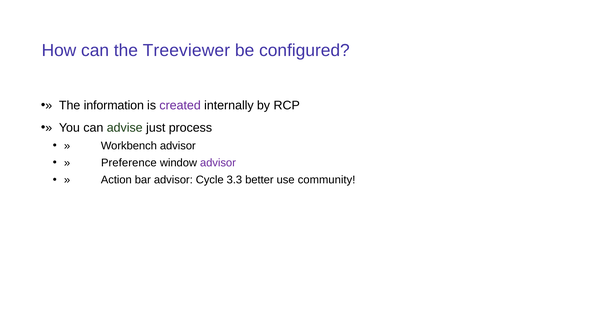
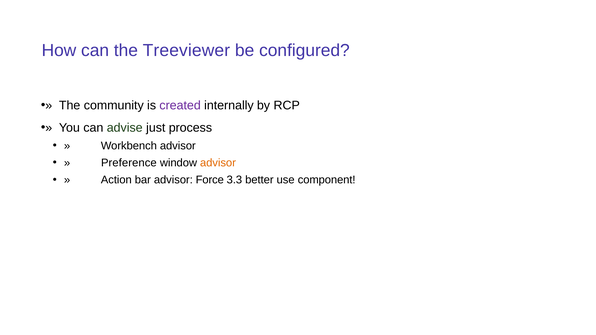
information: information -> community
advisor at (218, 163) colour: purple -> orange
Cycle: Cycle -> Force
community: community -> component
